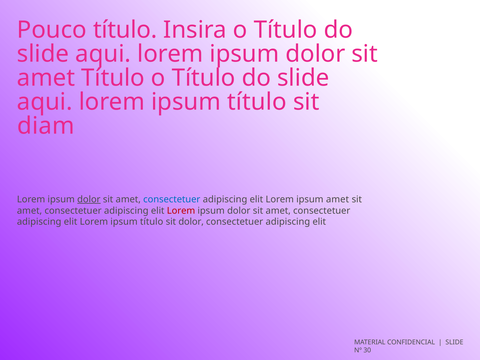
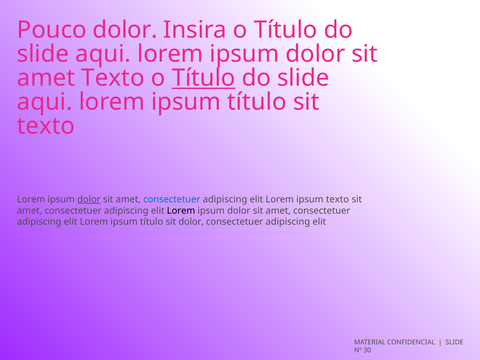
Pouco título: título -> dolor
amet Título: Título -> Texto
Título at (204, 78) underline: none -> present
diam at (46, 126): diam -> texto
ipsum amet: amet -> texto
Lorem at (181, 211) colour: red -> black
